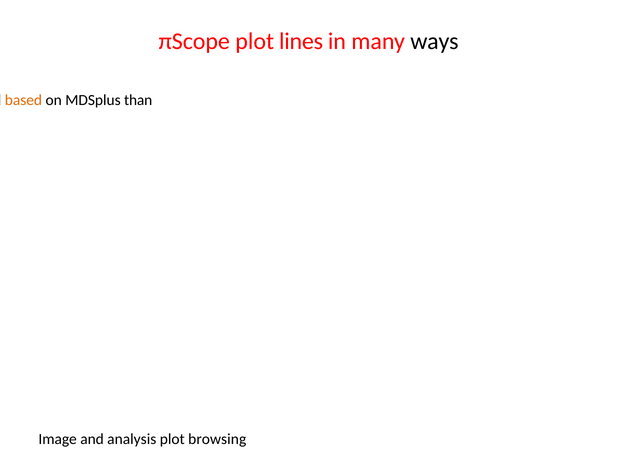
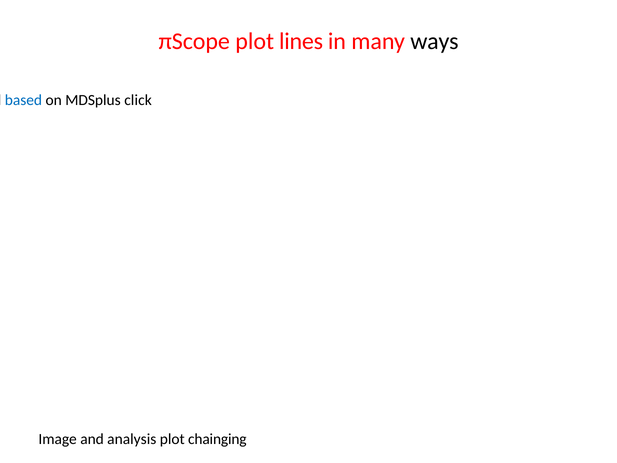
based colour: orange -> blue
than: than -> click
browsing: browsing -> chainging
